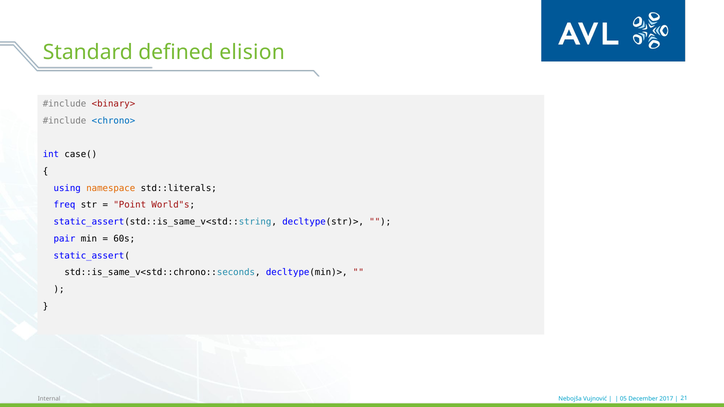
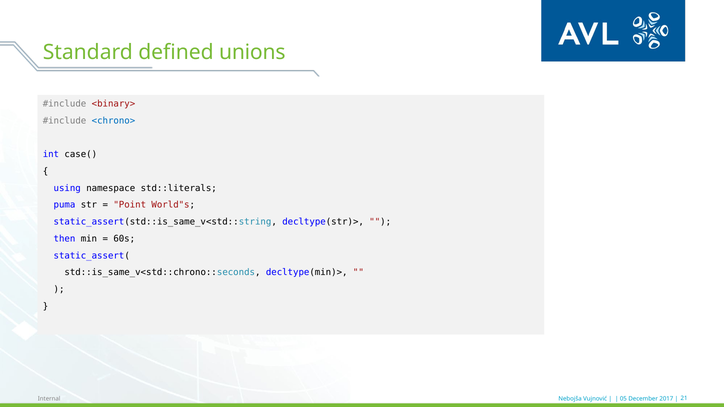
elision: elision -> unions
namespace colour: orange -> black
freq: freq -> puma
pair: pair -> then
